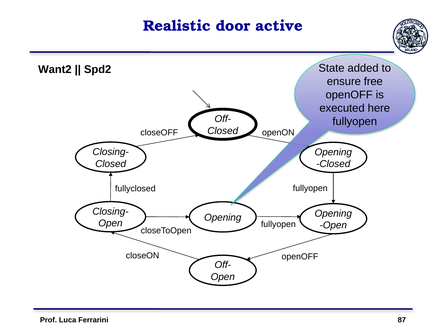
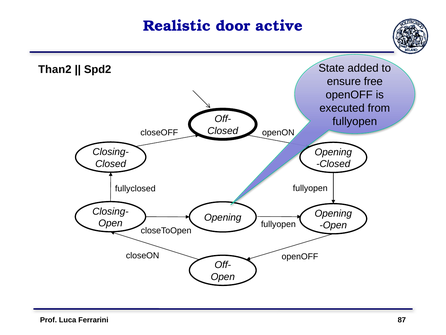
Want2: Want2 -> Than2
here: here -> from
